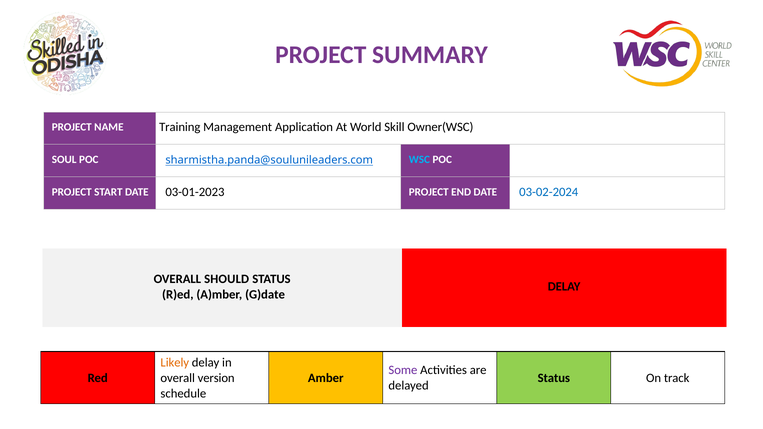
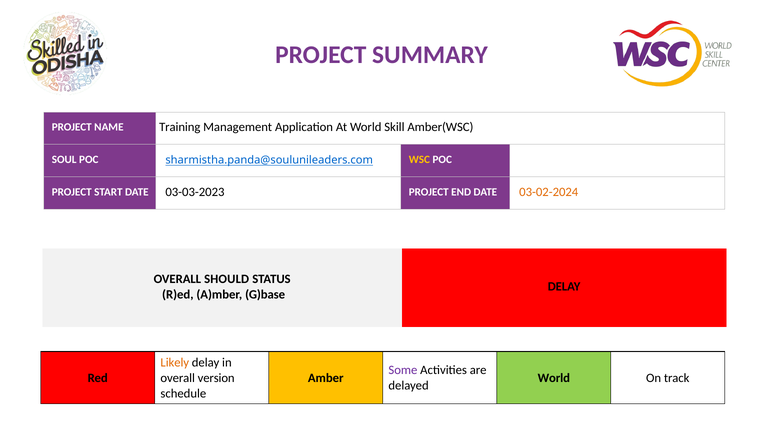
Owner(WSC: Owner(WSC -> Amber(WSC
WSC colour: light blue -> yellow
03-01-2023: 03-01-2023 -> 03-03-2023
03-02-2024 colour: blue -> orange
G)date: G)date -> G)base
Status at (554, 378): Status -> World
